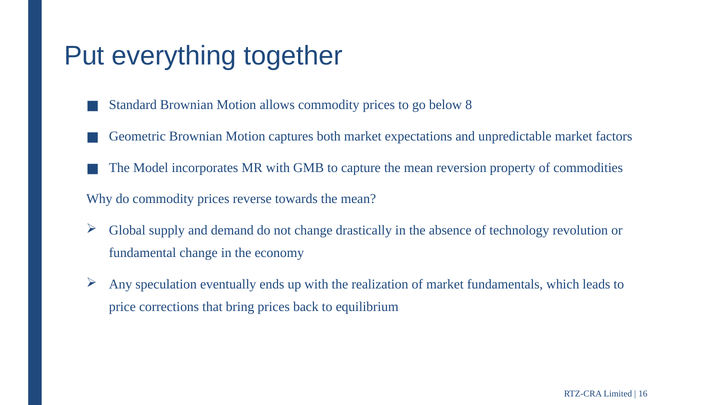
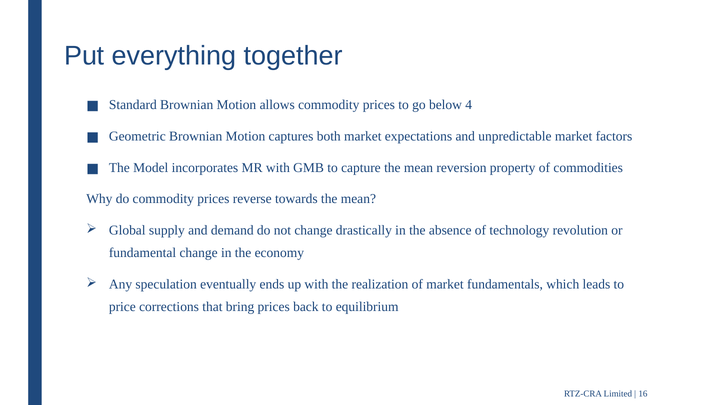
8: 8 -> 4
